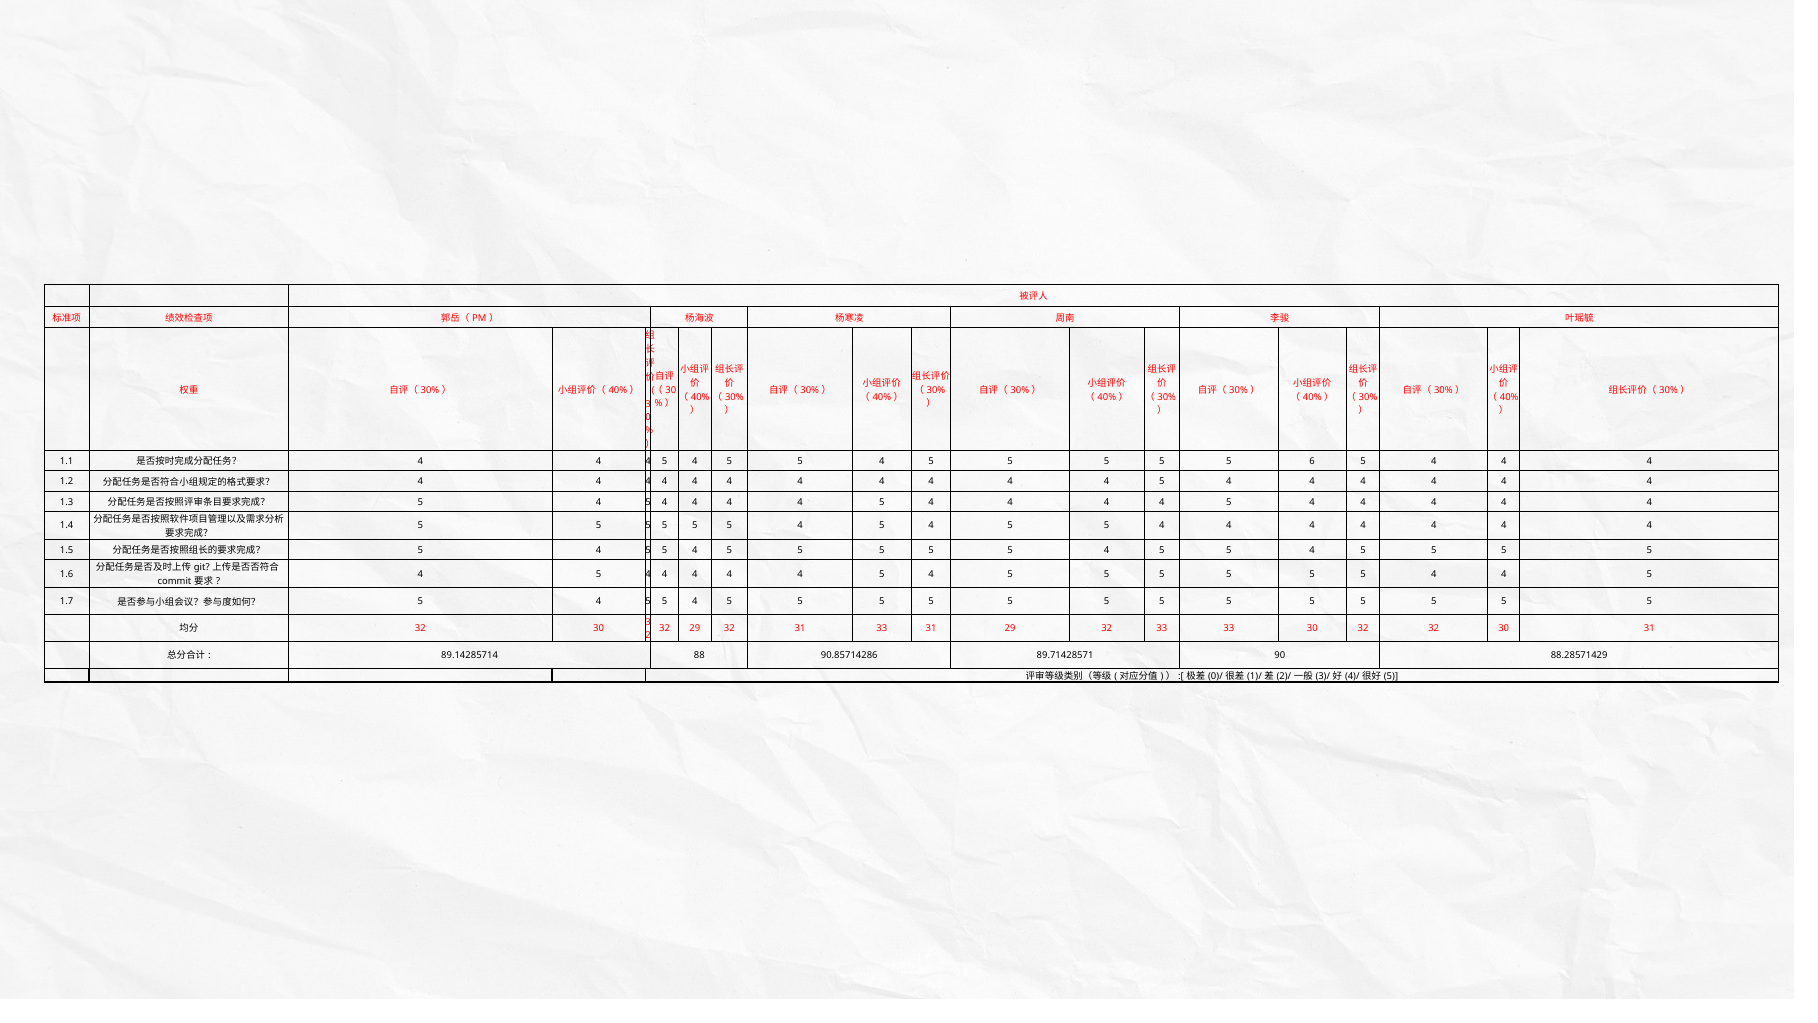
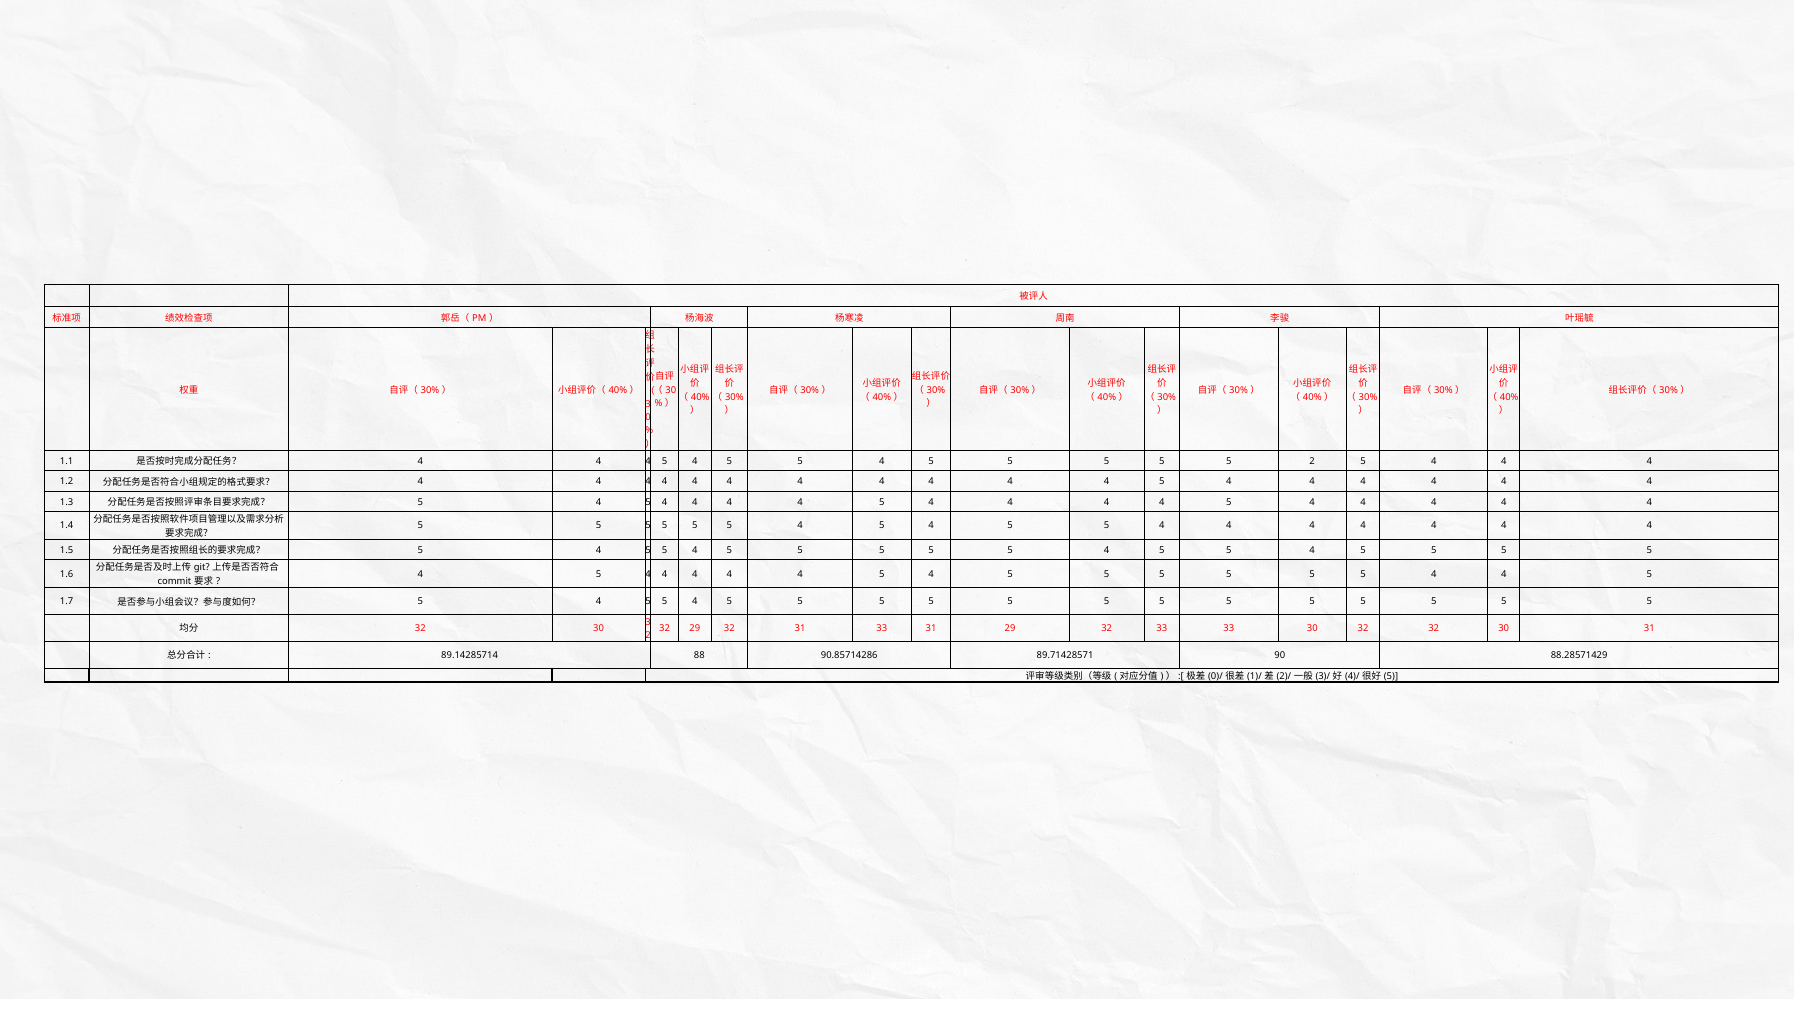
5 6: 6 -> 2
